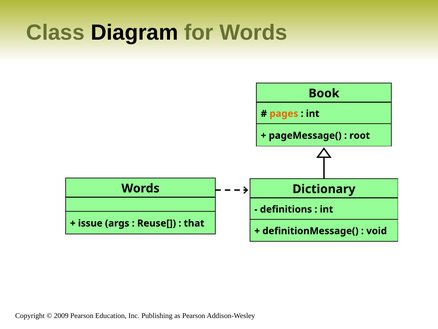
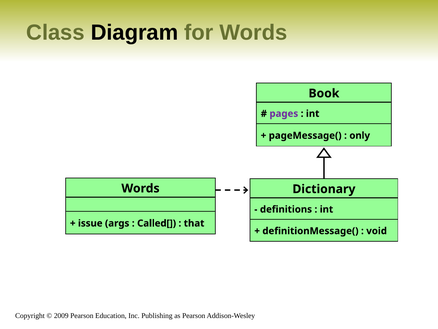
pages colour: orange -> purple
root: root -> only
Reuse[: Reuse[ -> Called[
